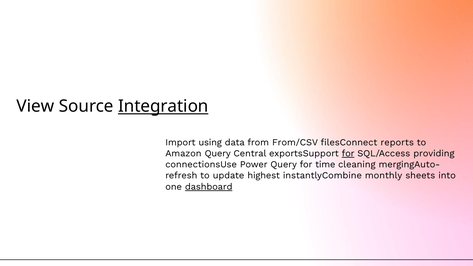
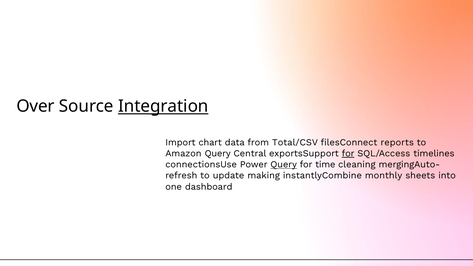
View: View -> Over
using: using -> chart
From/CSV: From/CSV -> Total/CSV
providing: providing -> timelines
Query at (284, 165) underline: none -> present
highest: highest -> making
dashboard underline: present -> none
